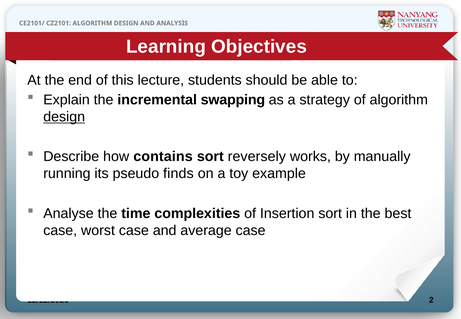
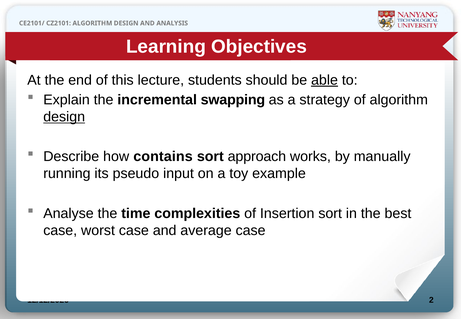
able underline: none -> present
reversely: reversely -> approach
finds: finds -> input
